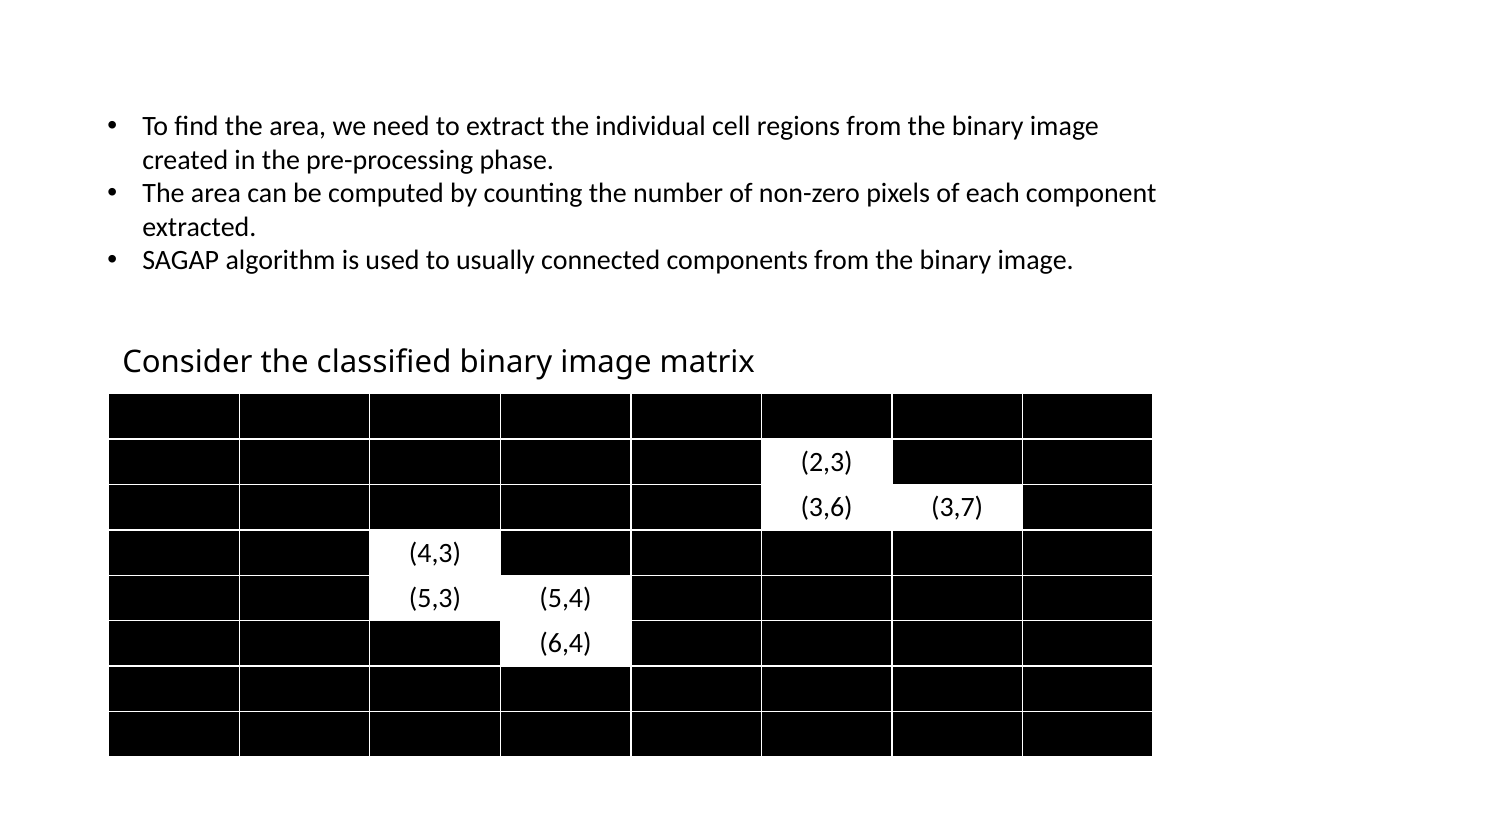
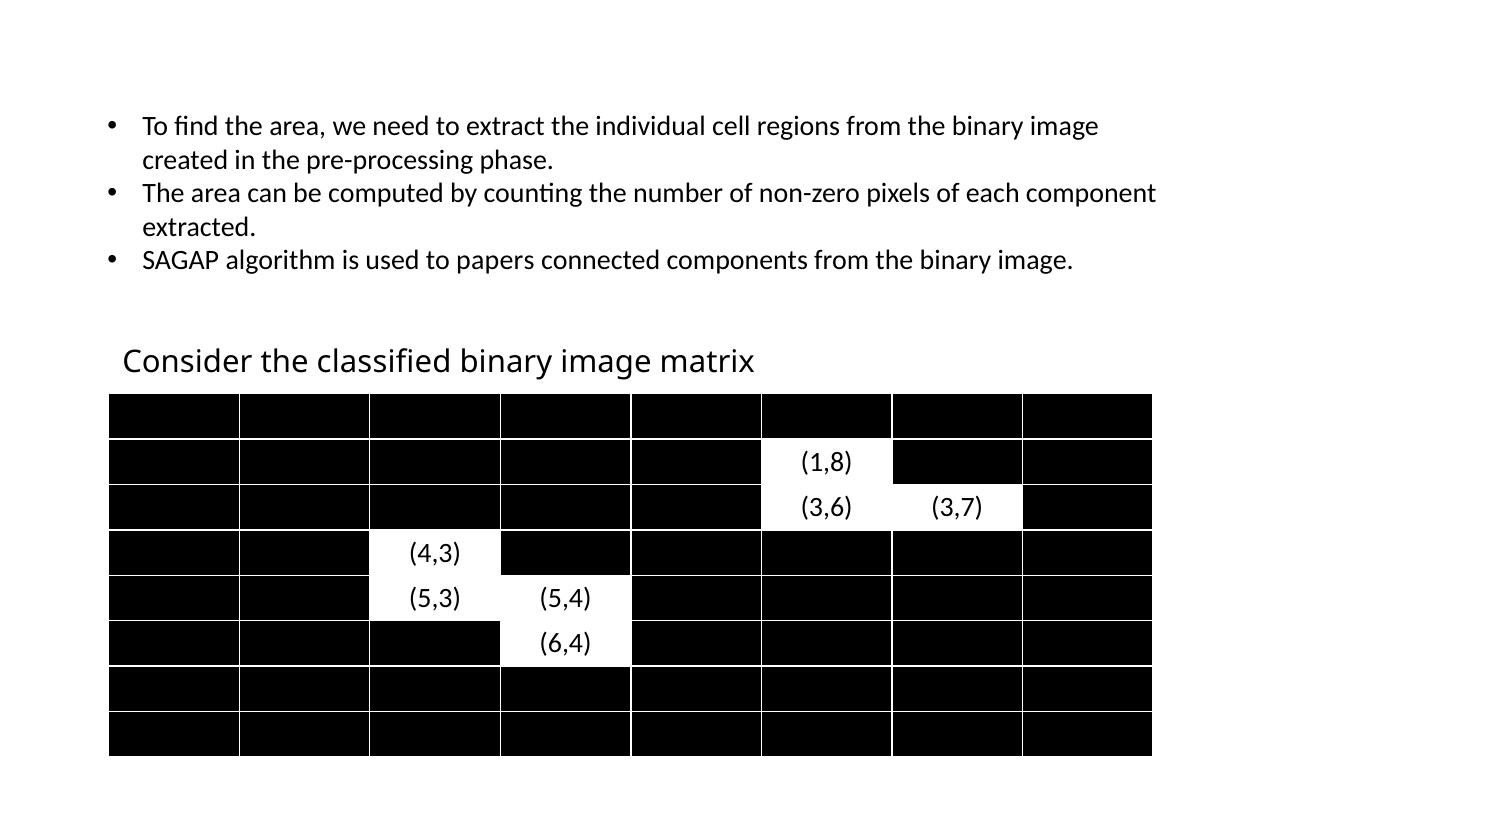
usually: usually -> papers
2,3: 2,3 -> 1,8
